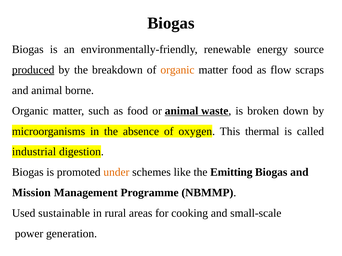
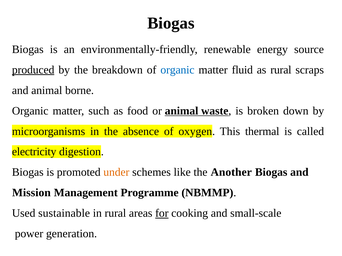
organic at (177, 70) colour: orange -> blue
matter food: food -> fluid
as flow: flow -> rural
industrial: industrial -> electricity
Emitting: Emitting -> Another
for underline: none -> present
